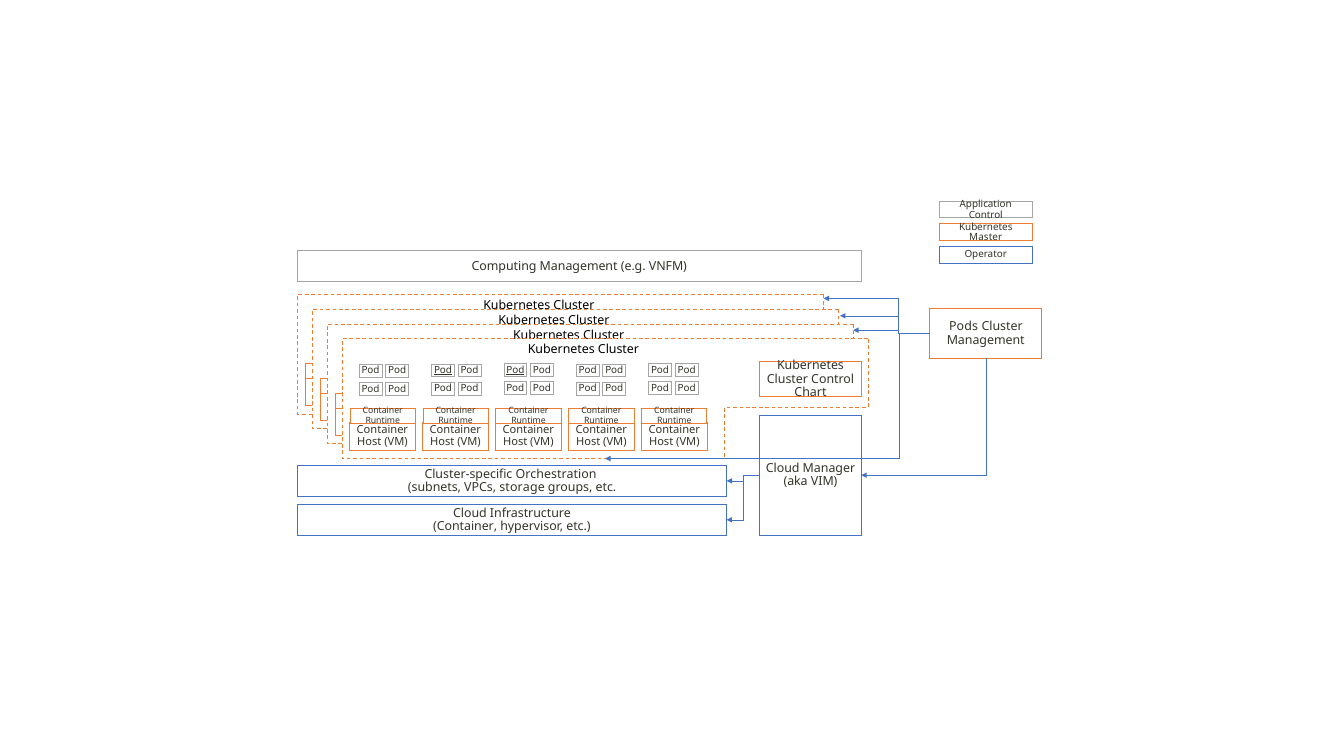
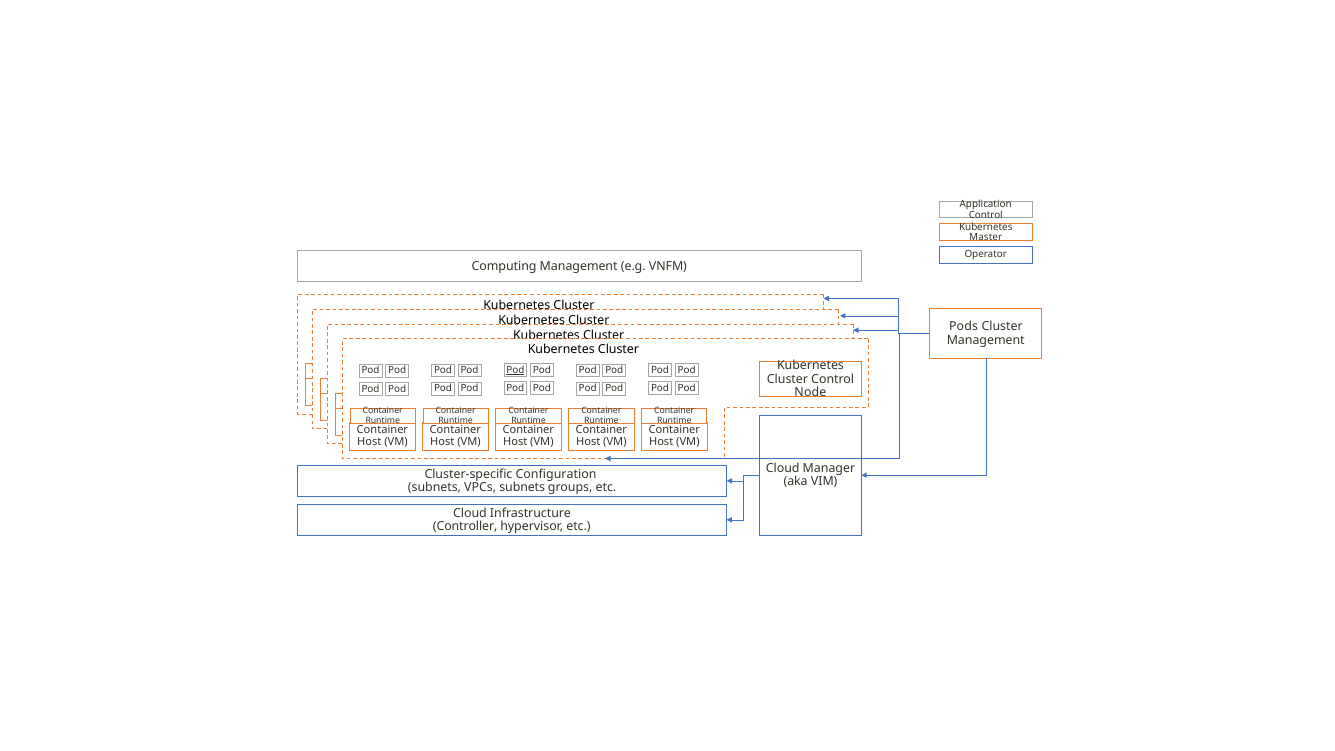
Pod at (443, 370) underline: present -> none
Chart: Chart -> Node
Orchestration: Orchestration -> Configuration
VPCs storage: storage -> subnets
Container at (465, 526): Container -> Controller
